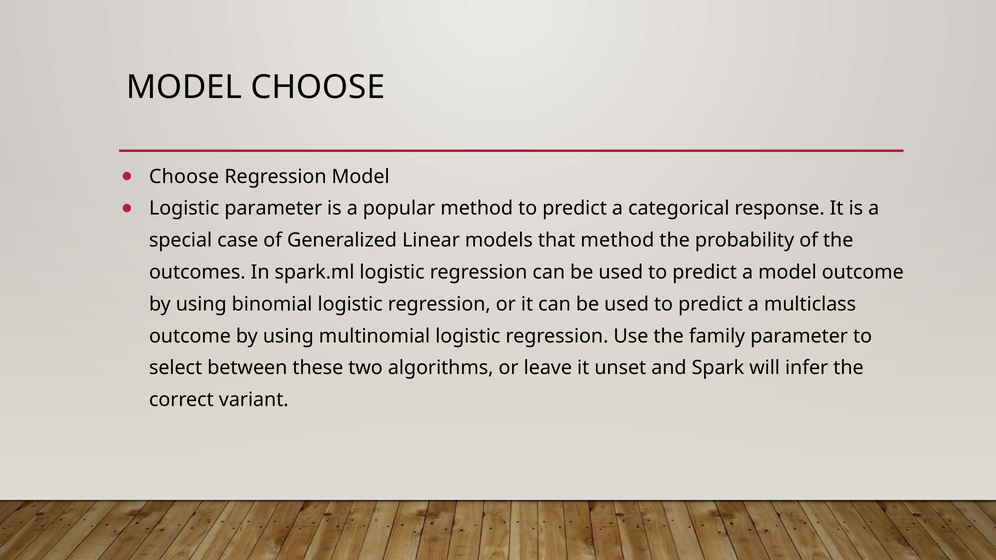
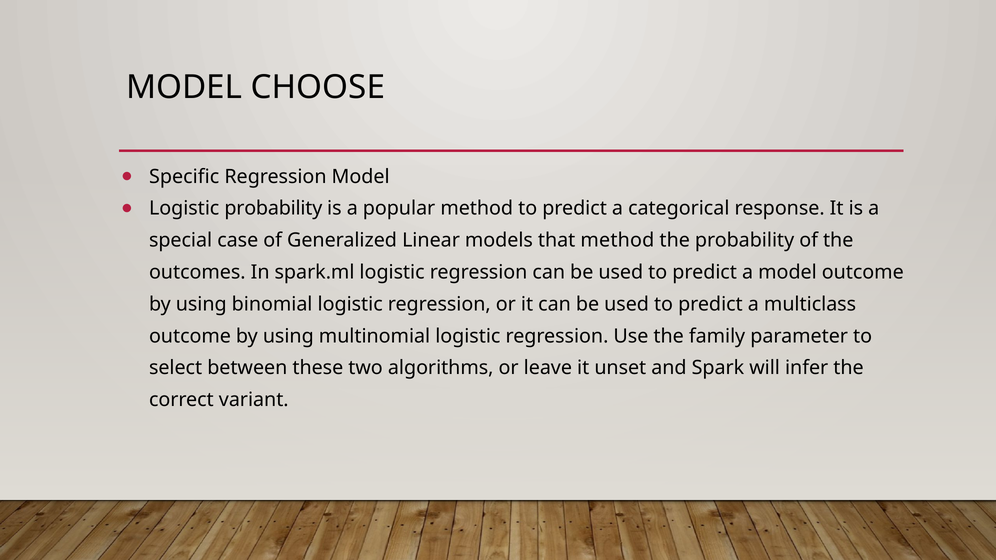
Choose at (184, 177): Choose -> Specific
Logistic parameter: parameter -> probability
